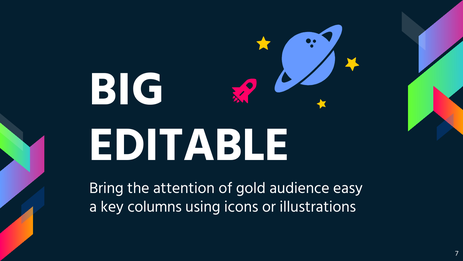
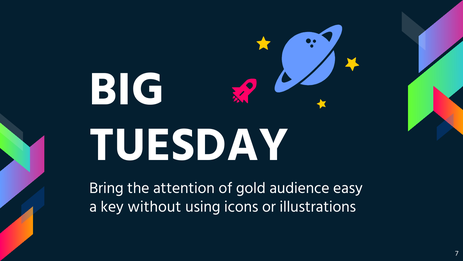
EDITABLE: EDITABLE -> TUESDAY
columns: columns -> without
